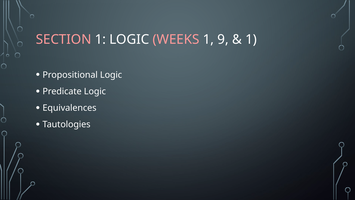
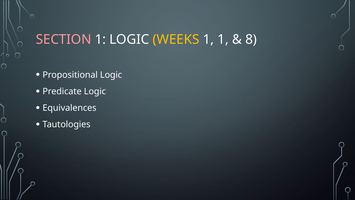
WEEKS colour: pink -> yellow
1 9: 9 -> 1
1 at (251, 39): 1 -> 8
